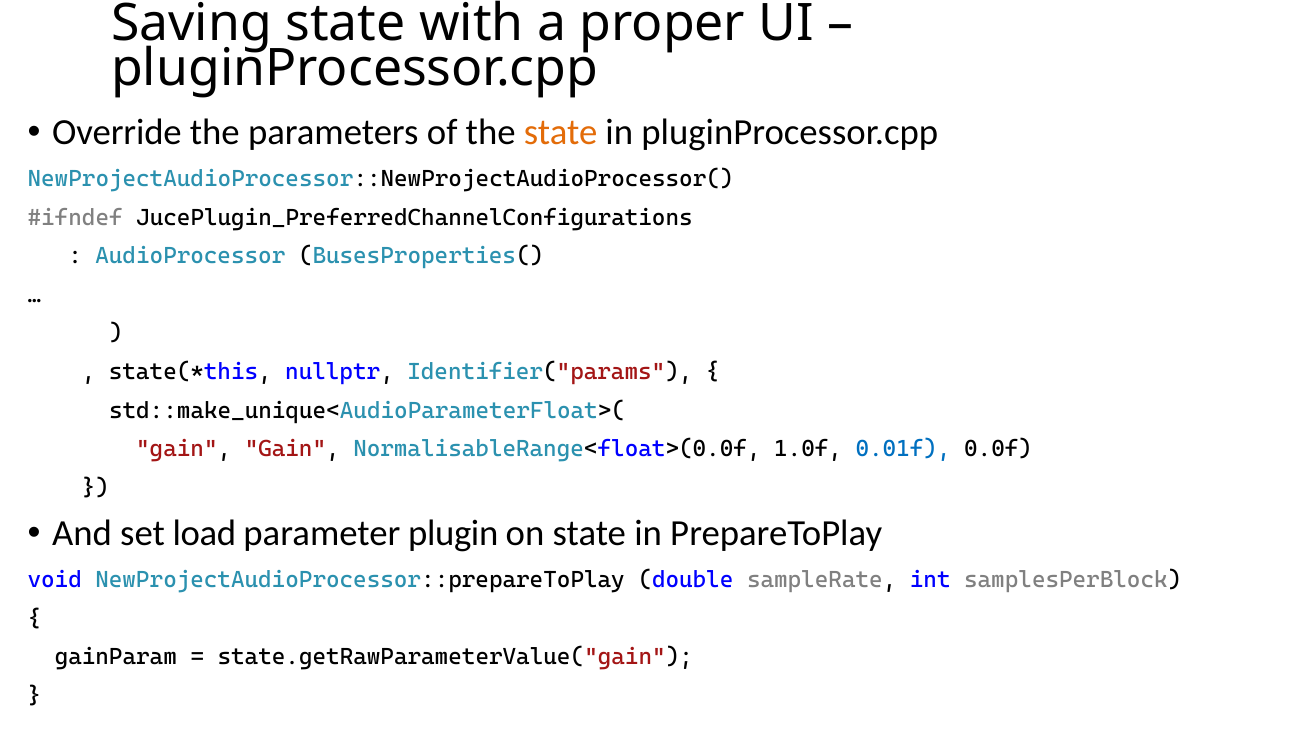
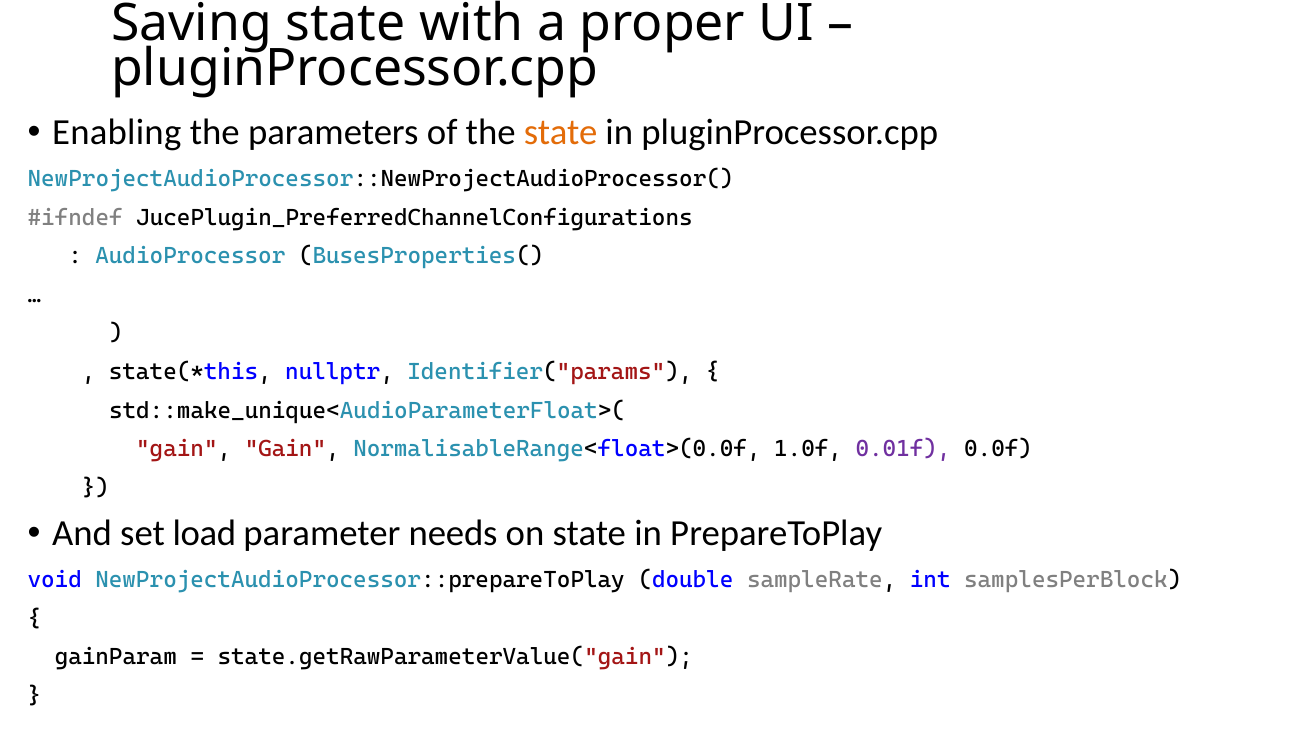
Override: Override -> Enabling
0.01f colour: blue -> purple
plugin: plugin -> needs
